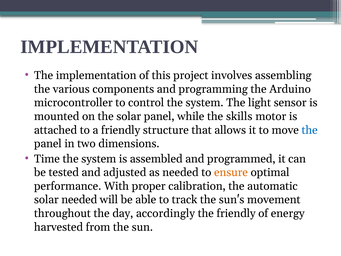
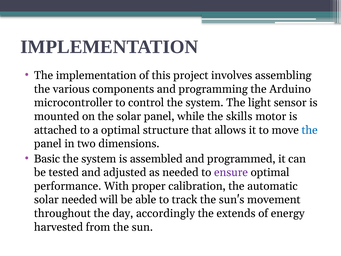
a friendly: friendly -> optimal
Time: Time -> Basic
ensure colour: orange -> purple
the friendly: friendly -> extends
